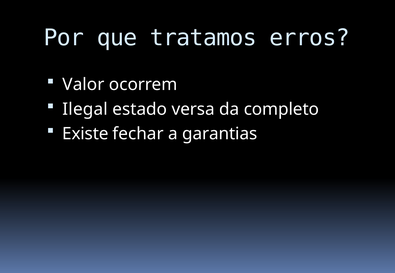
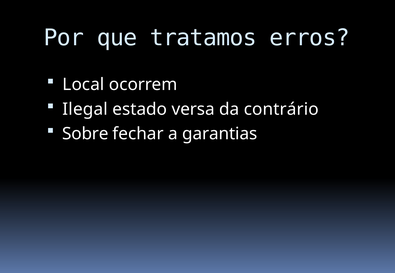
Valor: Valor -> Local
completo: completo -> contrário
Existe: Existe -> Sobre
